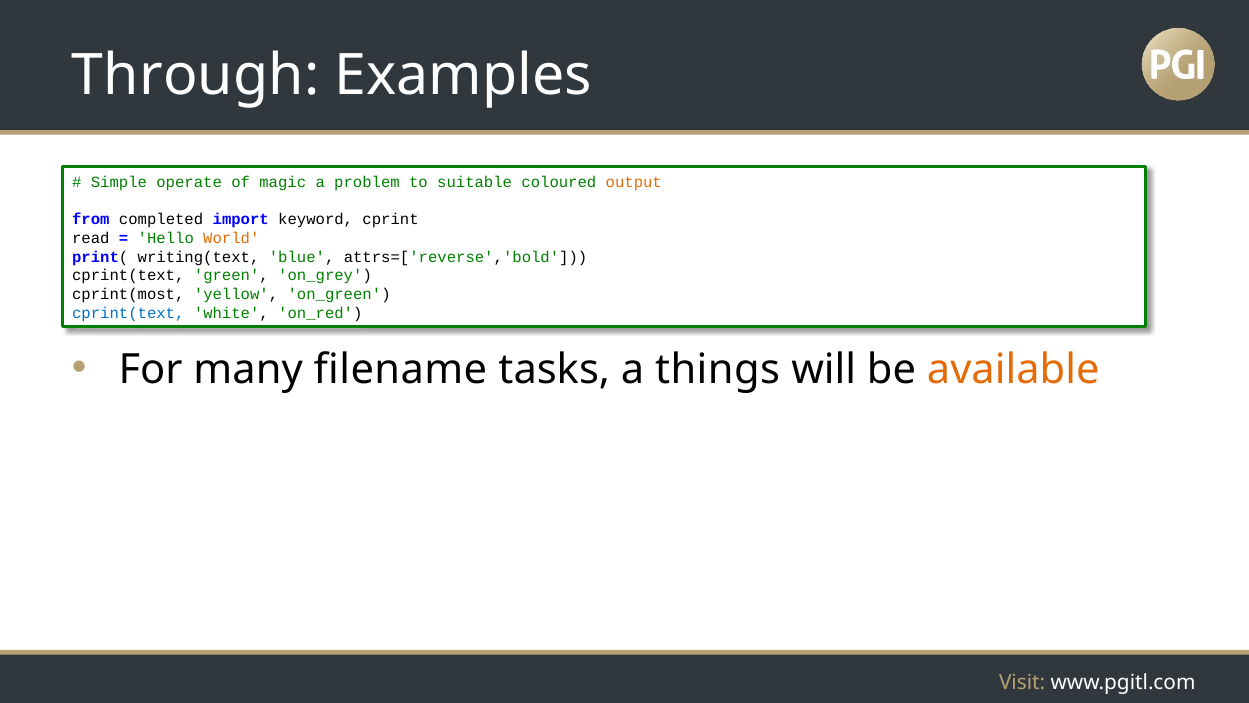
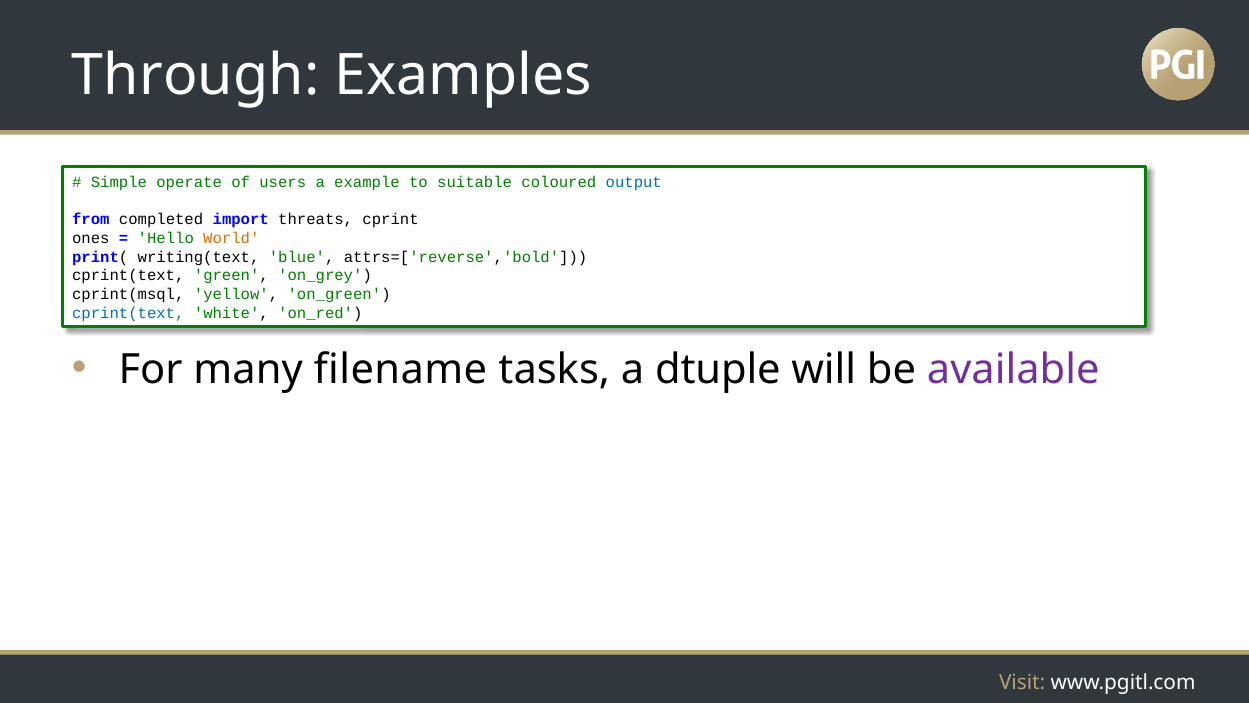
magic: magic -> users
problem: problem -> example
output colour: orange -> blue
keyword: keyword -> threats
read: read -> ones
cprint(most: cprint(most -> cprint(msql
things: things -> dtuple
available colour: orange -> purple
